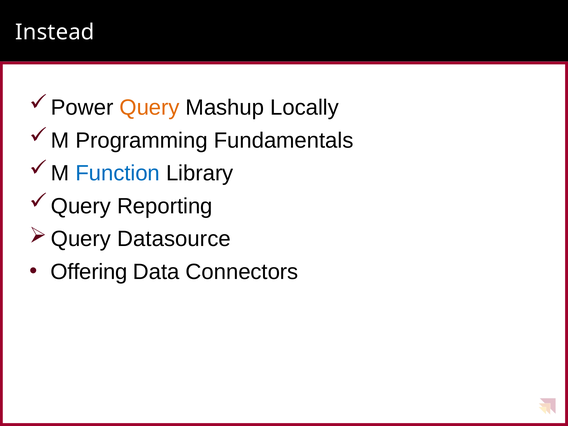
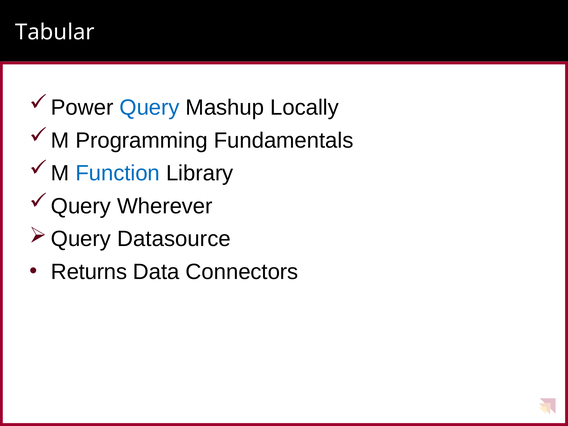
Instead: Instead -> Tabular
Query colour: orange -> blue
Reporting: Reporting -> Wherever
Offering: Offering -> Returns
